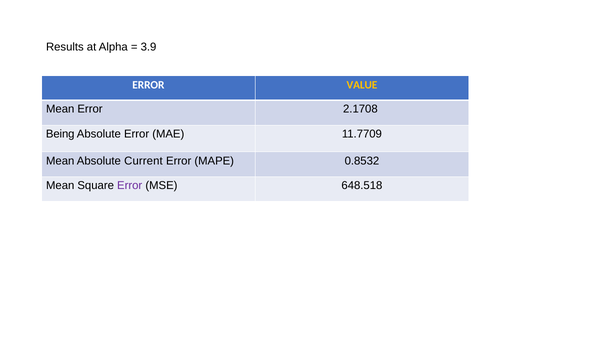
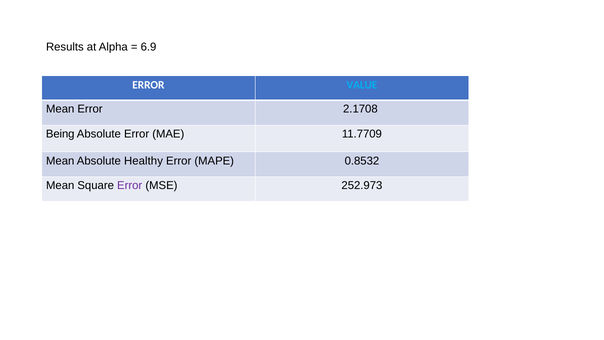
3.9: 3.9 -> 6.9
VALUE colour: yellow -> light blue
Current: Current -> Healthy
648.518: 648.518 -> 252.973
